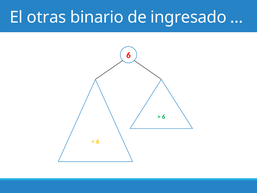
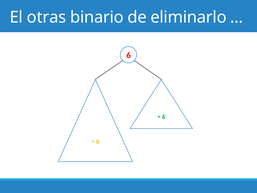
ingresado: ingresado -> eliminarlo
